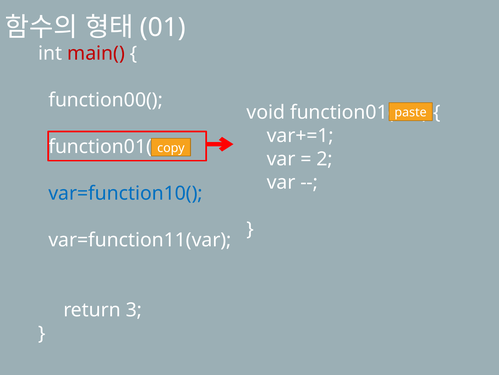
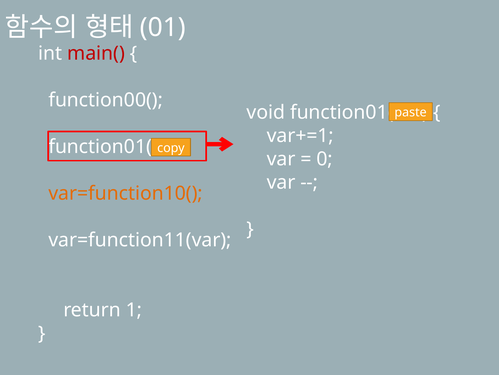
2: 2 -> 0
var=function10( colour: blue -> orange
3: 3 -> 1
